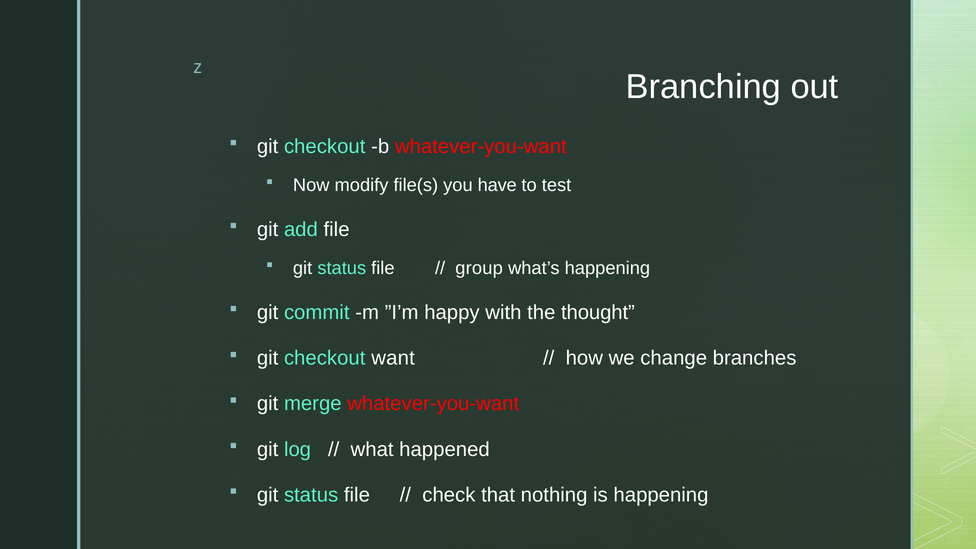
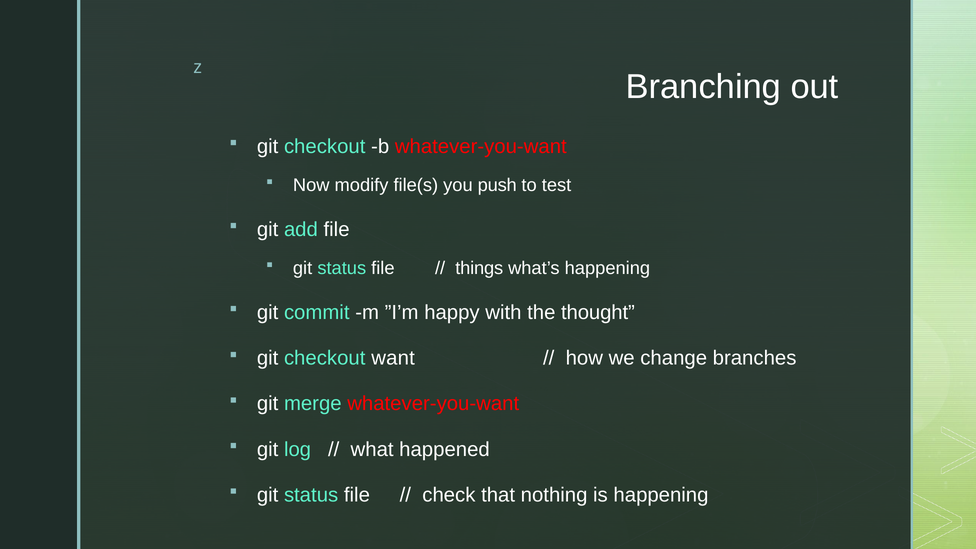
have: have -> push
group: group -> things
